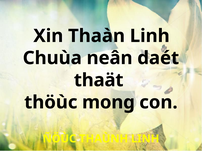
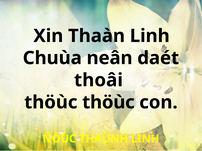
thaät: thaät -> thoâi
thöùc mong: mong -> thöùc
